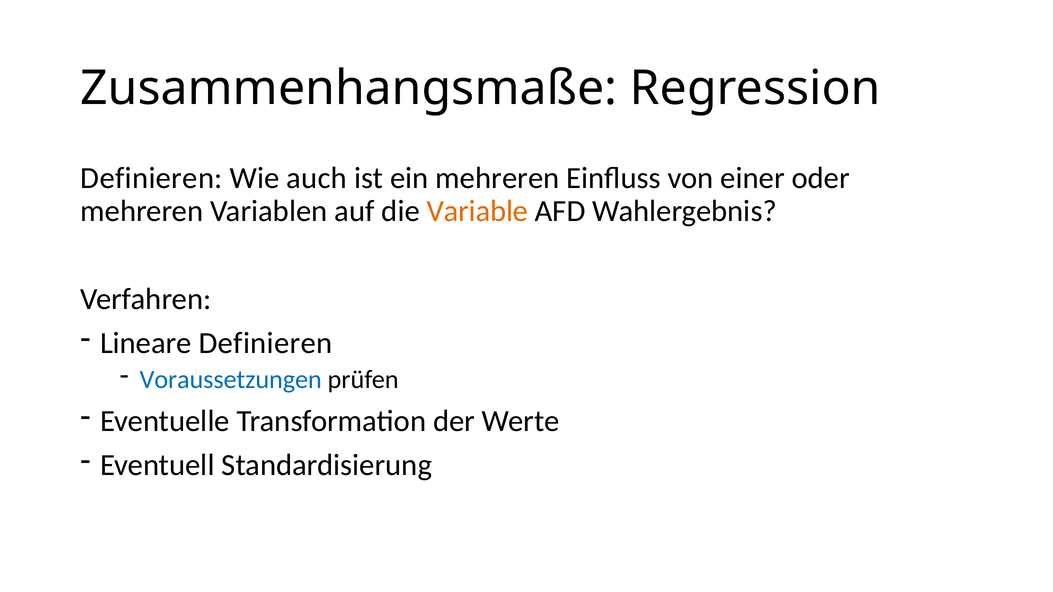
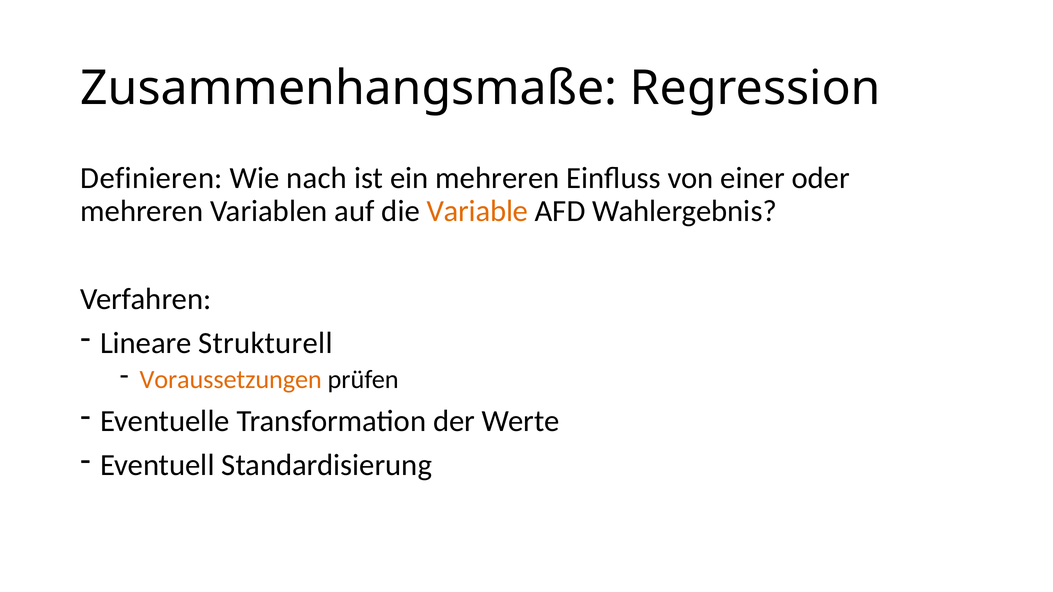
auch: auch -> nach
Lineare Definieren: Definieren -> Strukturell
Voraussetzungen colour: blue -> orange
